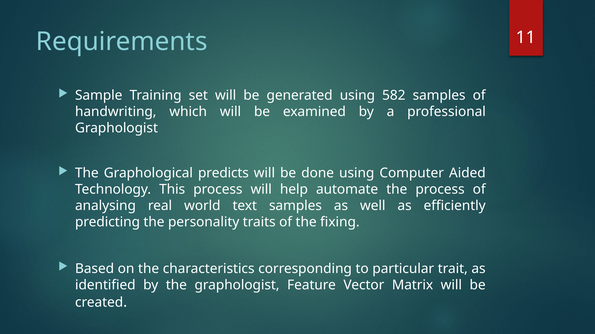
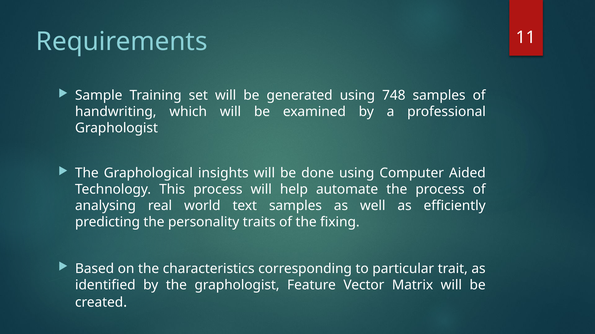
582: 582 -> 748
predicts: predicts -> insights
